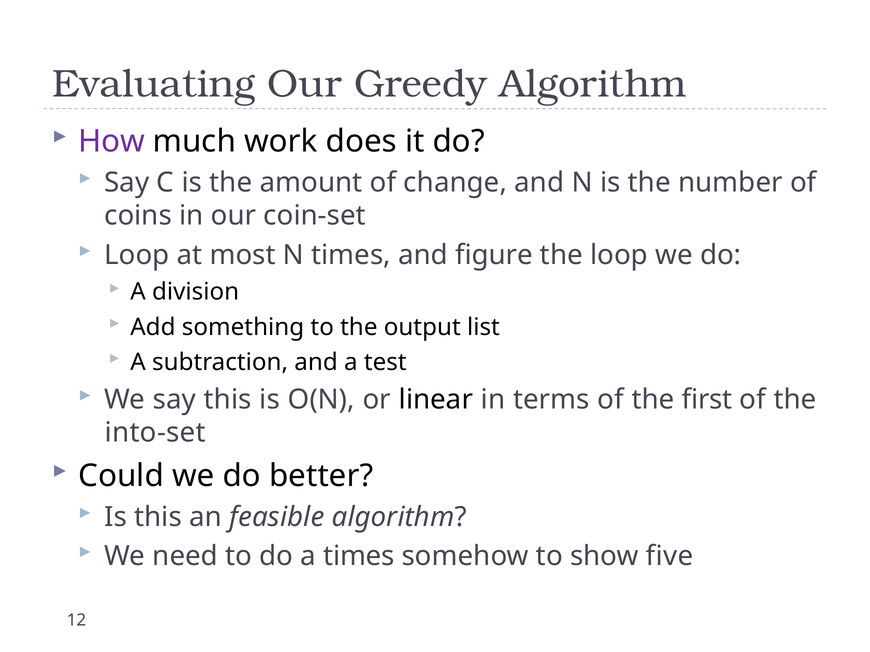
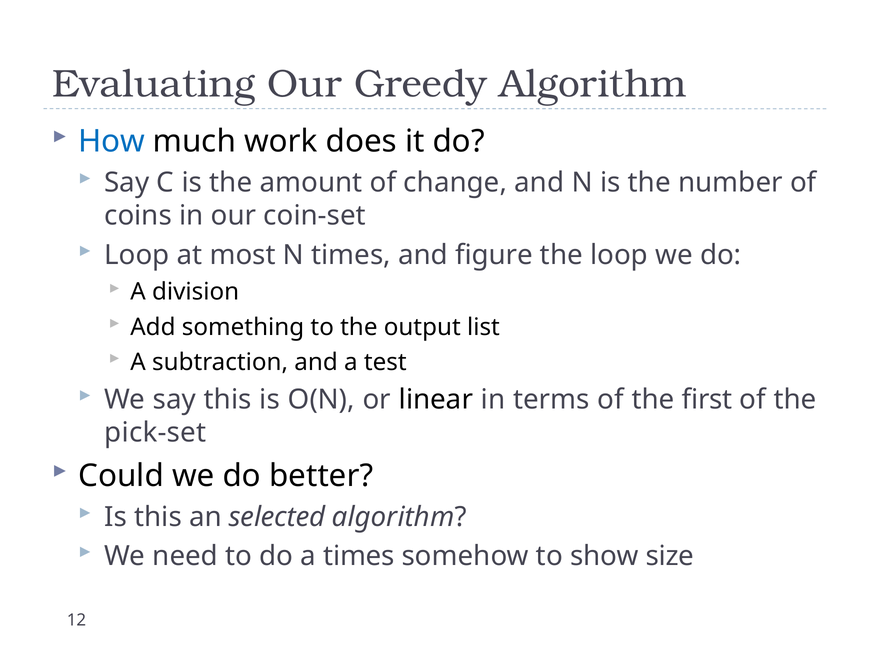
How colour: purple -> blue
into-set: into-set -> pick-set
feasible: feasible -> selected
five: five -> size
